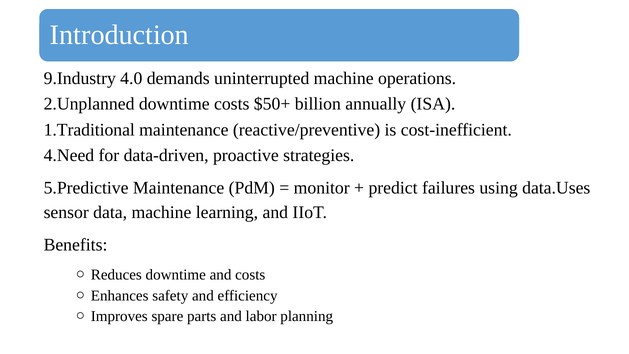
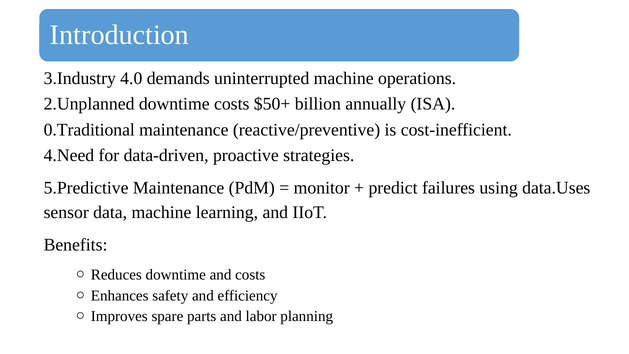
9.Industry: 9.Industry -> 3.Industry
1.Traditional: 1.Traditional -> 0.Traditional
